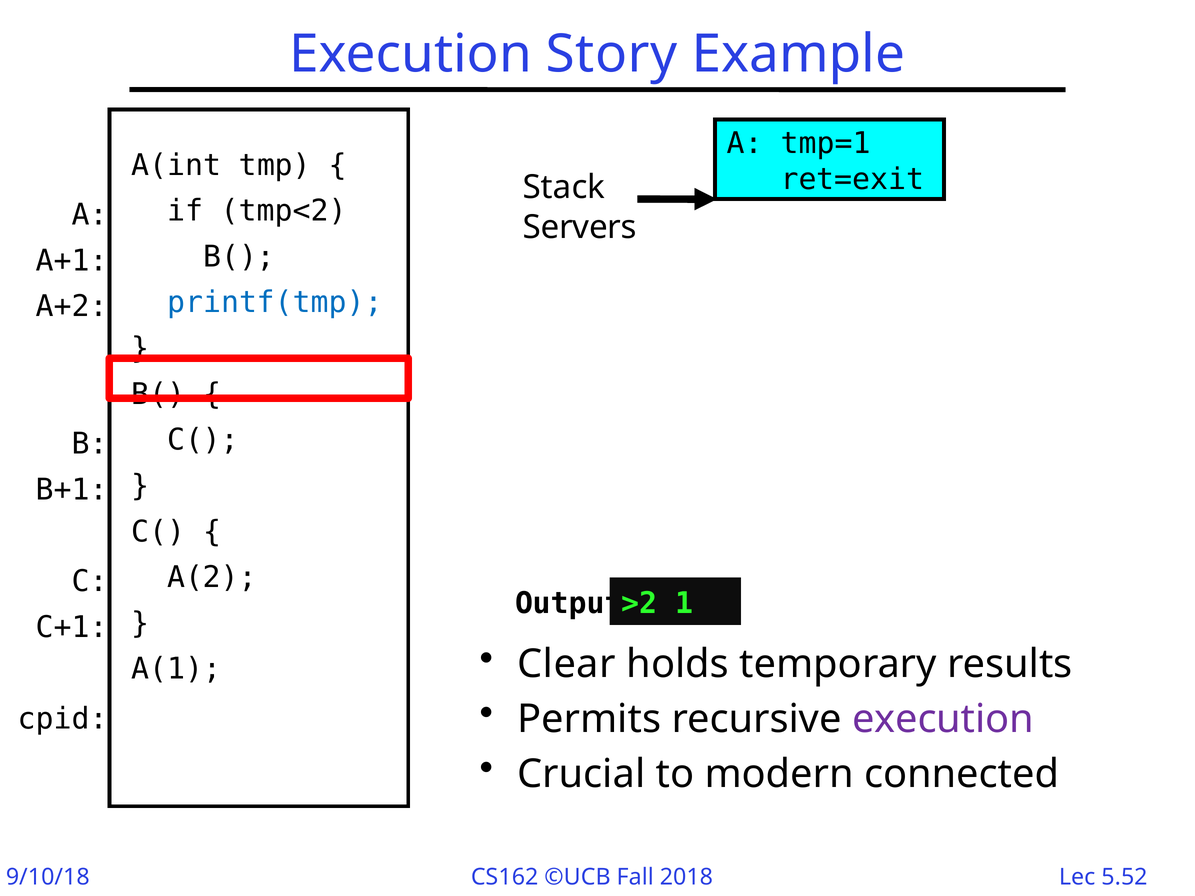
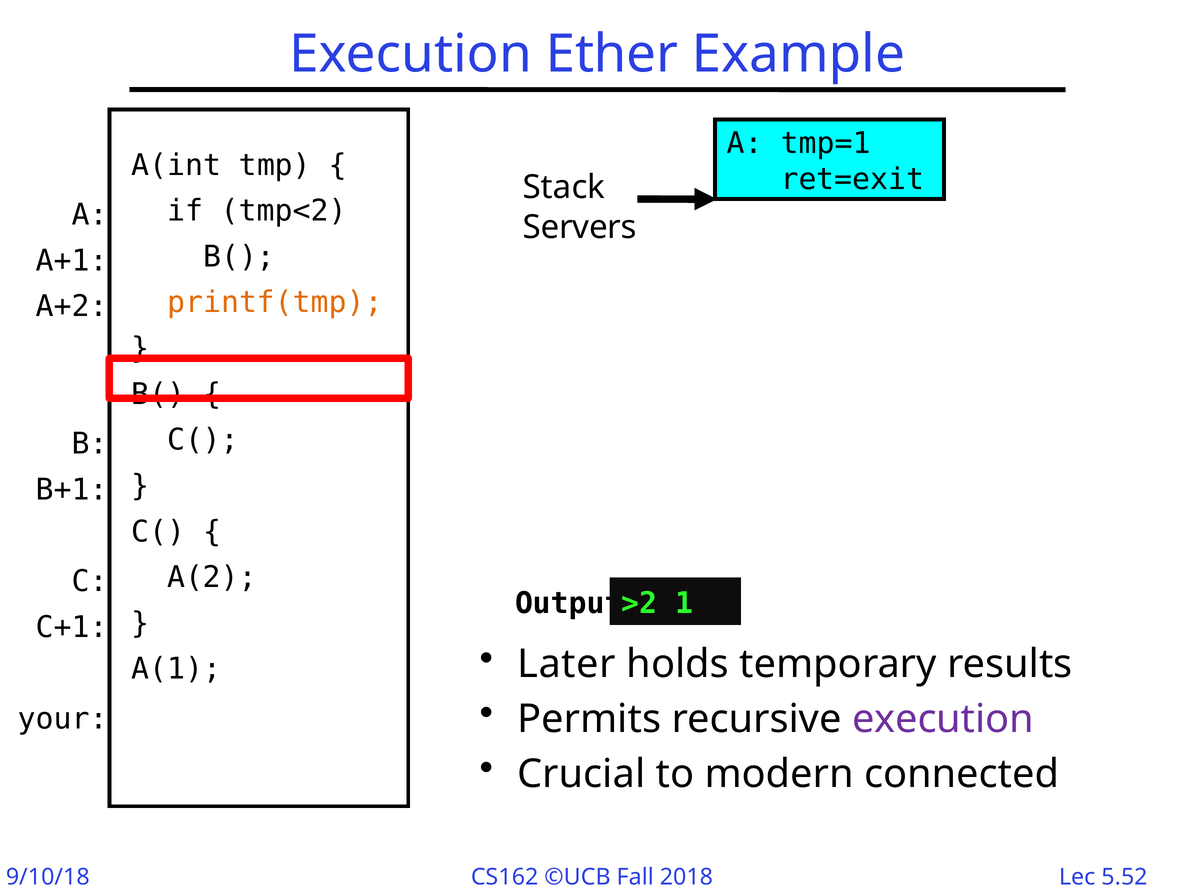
Story: Story -> Ether
printf(tmp colour: blue -> orange
Clear: Clear -> Later
cpid: cpid -> your
